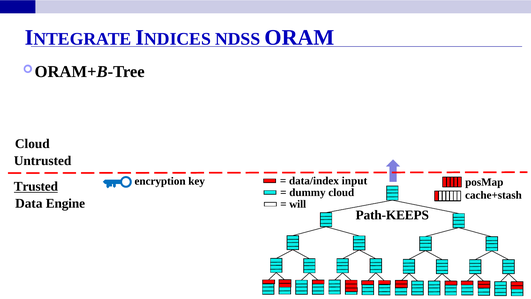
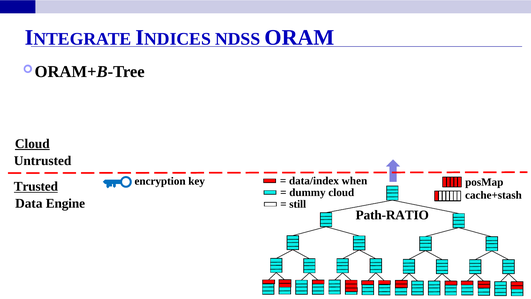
Cloud at (32, 144) underline: none -> present
input: input -> when
will: will -> still
Path-KEEPS: Path-KEEPS -> Path-RATIO
